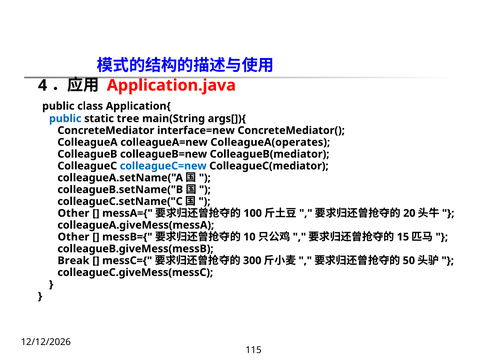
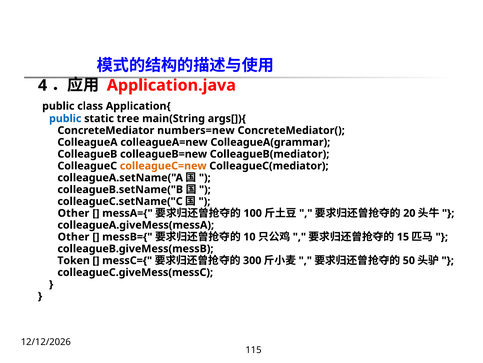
interface=new: interface=new -> numbers=new
ColleagueA(operates: ColleagueA(operates -> ColleagueA(grammar
colleagueC=new colour: blue -> orange
Break: Break -> Token
